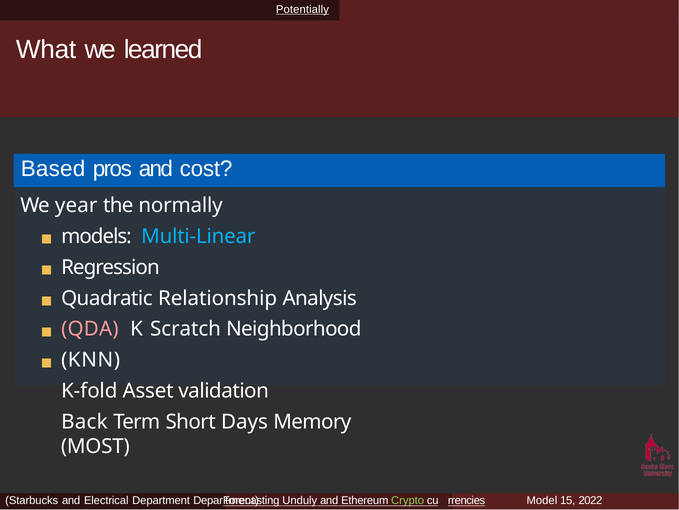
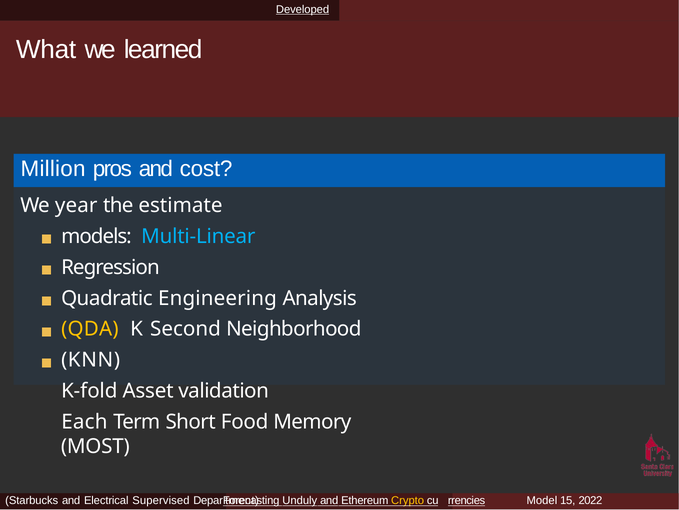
Potentially: Potentially -> Developed
Based: Based -> Million
normally: normally -> estimate
Relationship: Relationship -> Engineering
QDA colour: pink -> yellow
Scratch: Scratch -> Second
Back: Back -> Each
Days: Days -> Food
Department: Department -> Supervised
Crypto colour: light green -> yellow
